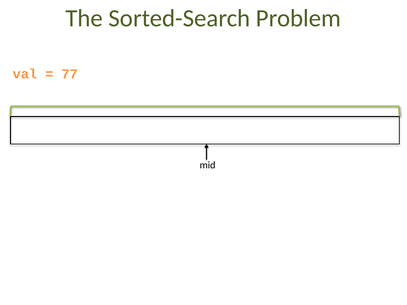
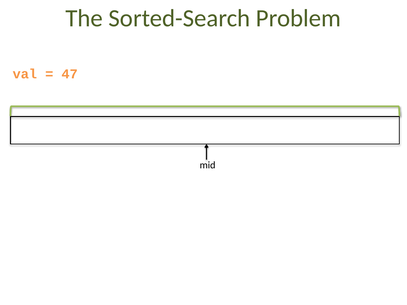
77: 77 -> 47
